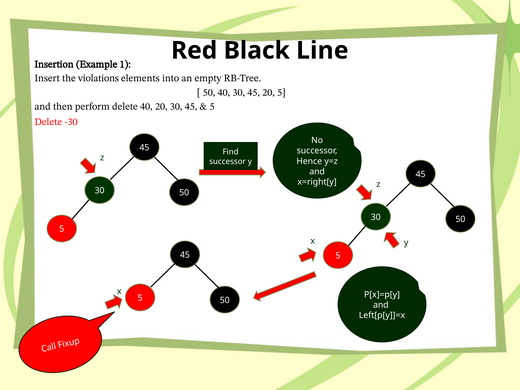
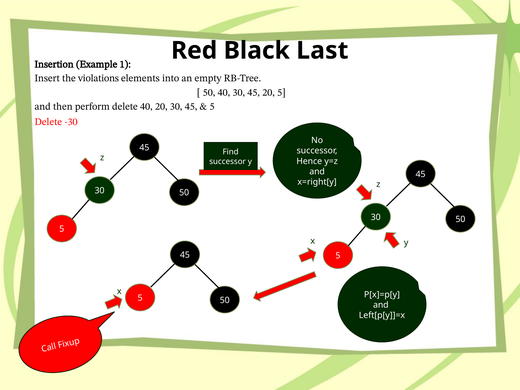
Line: Line -> Last
